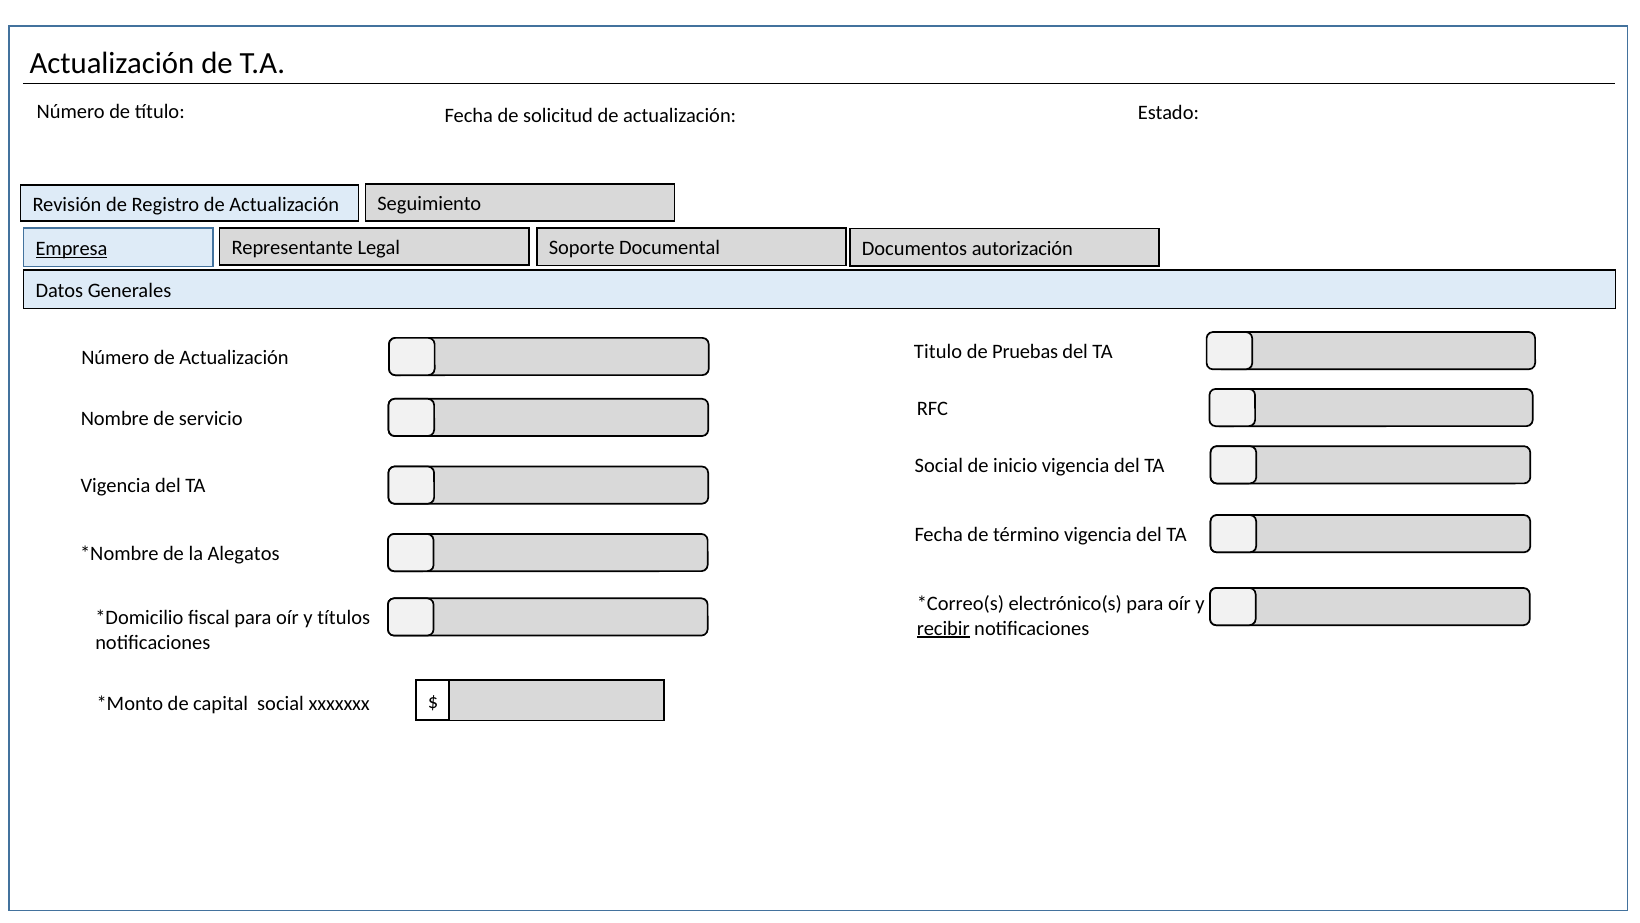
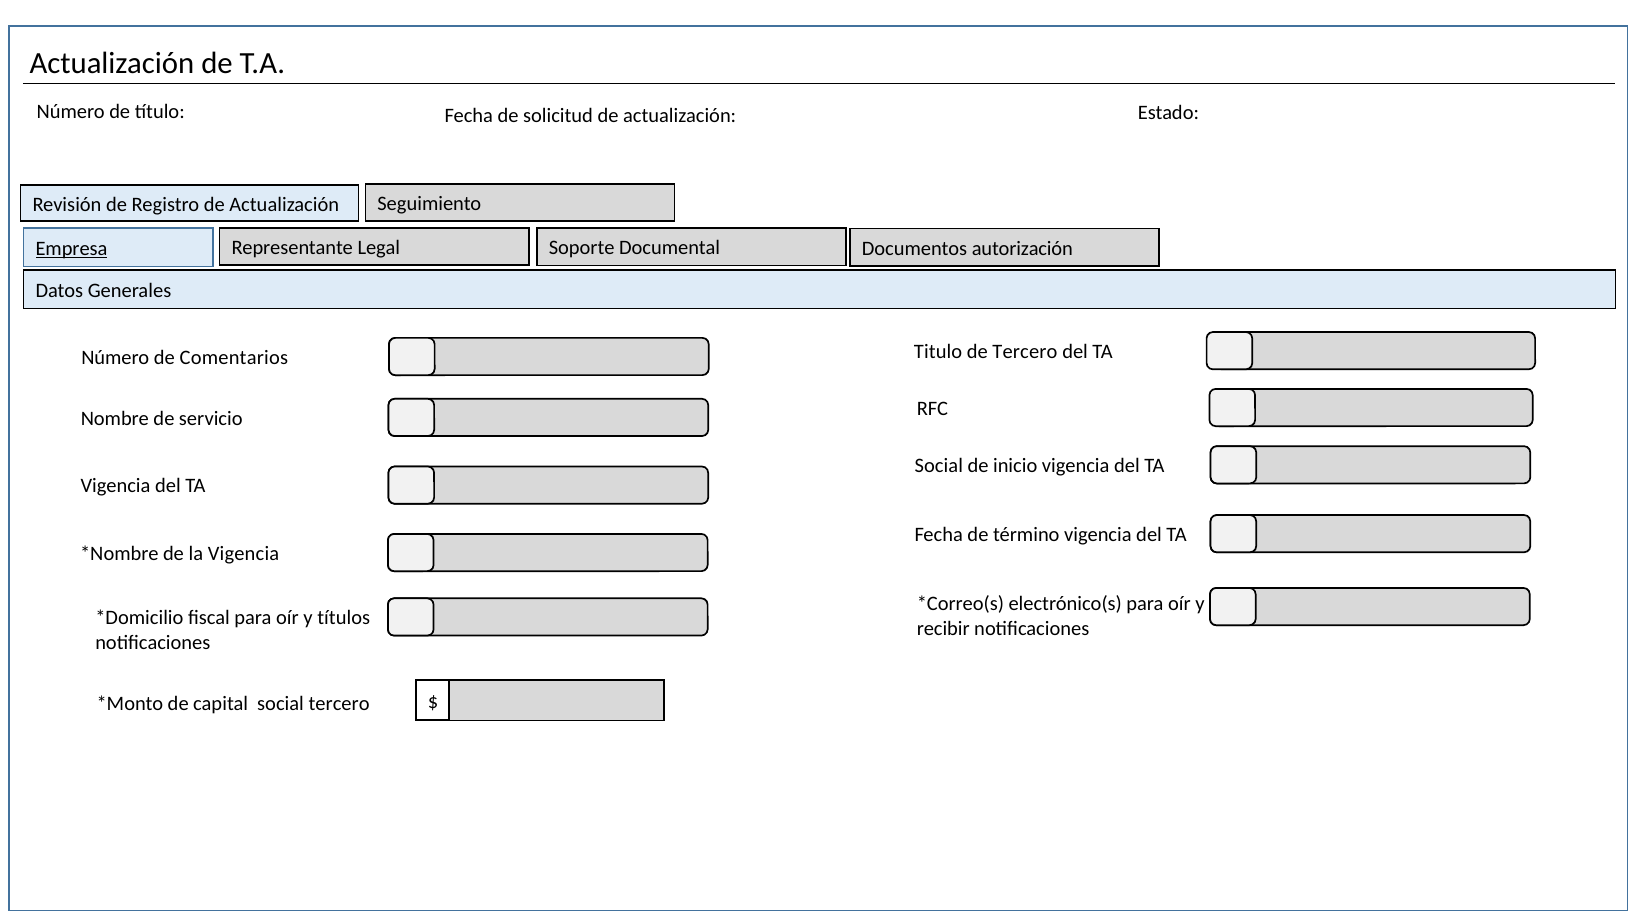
de Pruebas: Pruebas -> Tercero
Número de Actualización: Actualización -> Comentarios
la Alegatos: Alegatos -> Vigencia
recibir underline: present -> none
social xxxxxxx: xxxxxxx -> tercero
